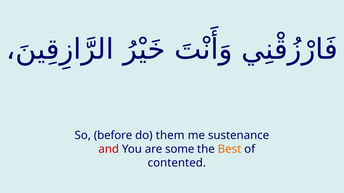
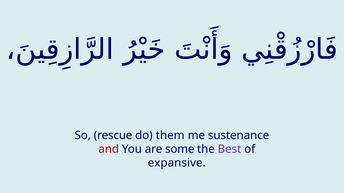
before: before -> rescue
Best colour: orange -> purple
contented: contented -> expansive
